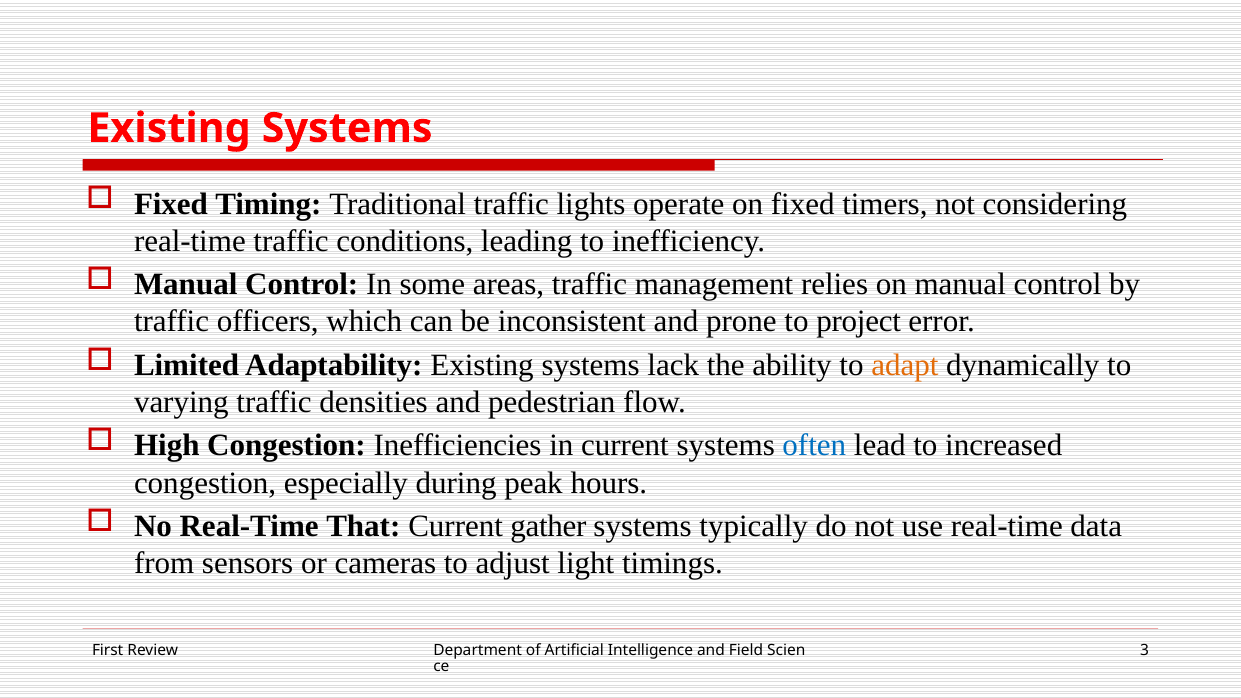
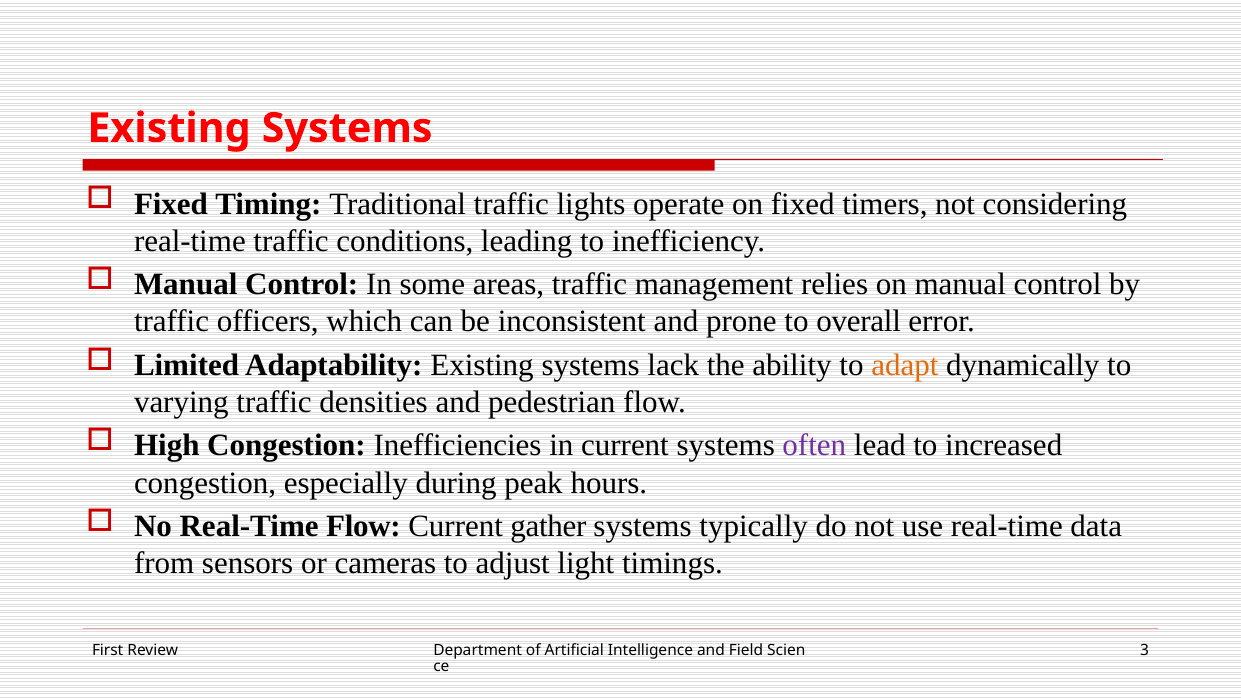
project: project -> overall
often colour: blue -> purple
Real-Time That: That -> Flow
